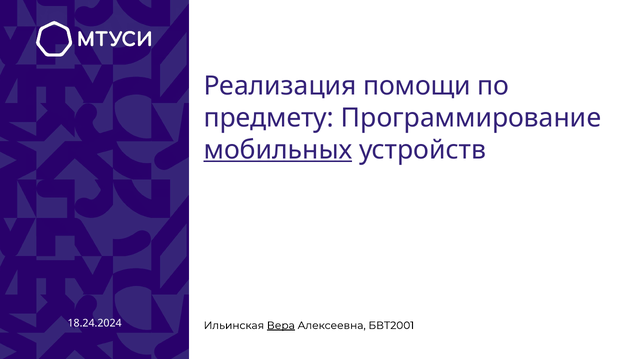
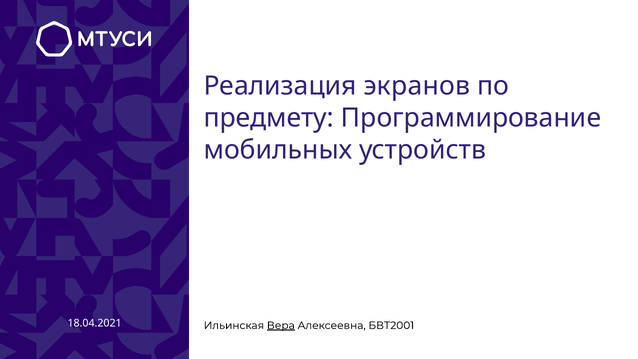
помощи: помощи -> экранов
мобильных underline: present -> none
18.24.2024: 18.24.2024 -> 18.04.2021
